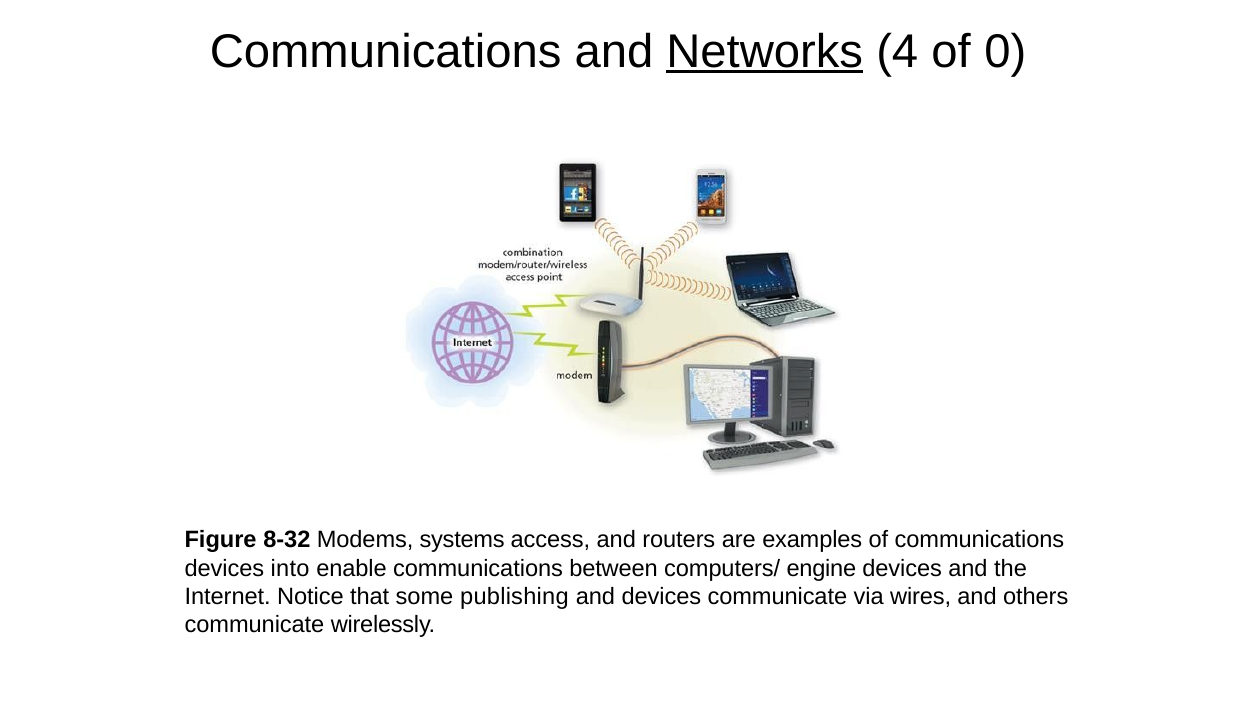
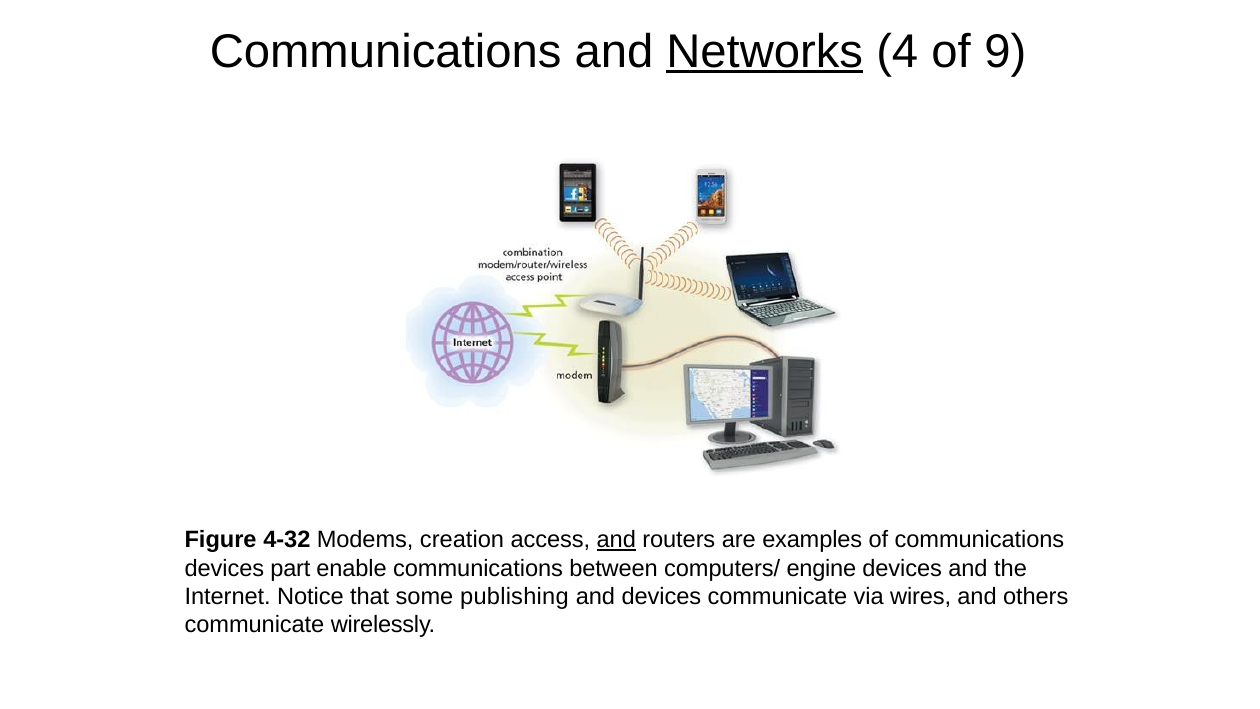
0: 0 -> 9
8-32: 8-32 -> 4-32
systems: systems -> creation
and at (616, 540) underline: none -> present
devices into: into -> part
